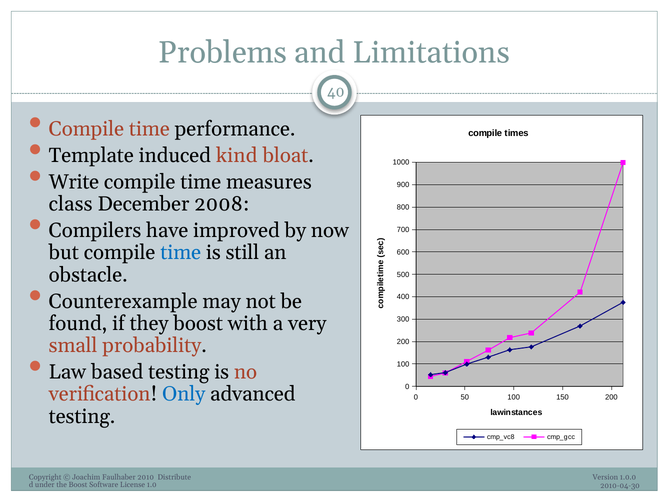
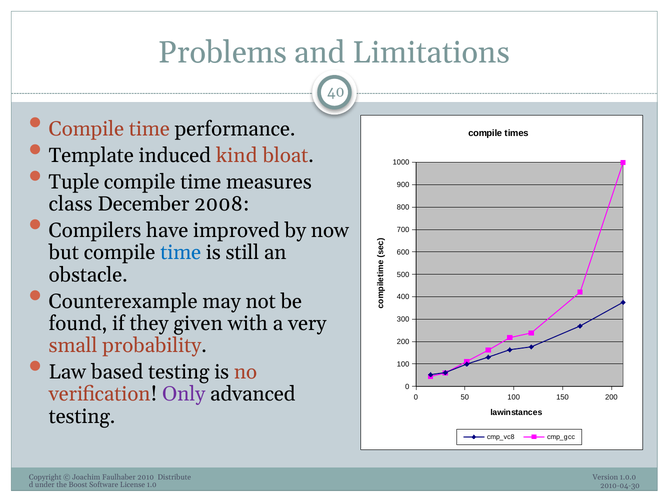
Write: Write -> Tuple
they boost: boost -> given
Only colour: blue -> purple
